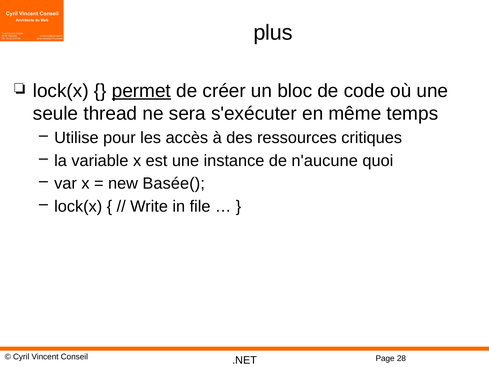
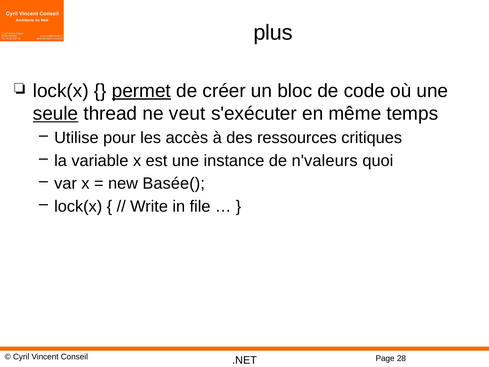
seule underline: none -> present
sera: sera -> veut
n'aucune: n'aucune -> n'valeurs
